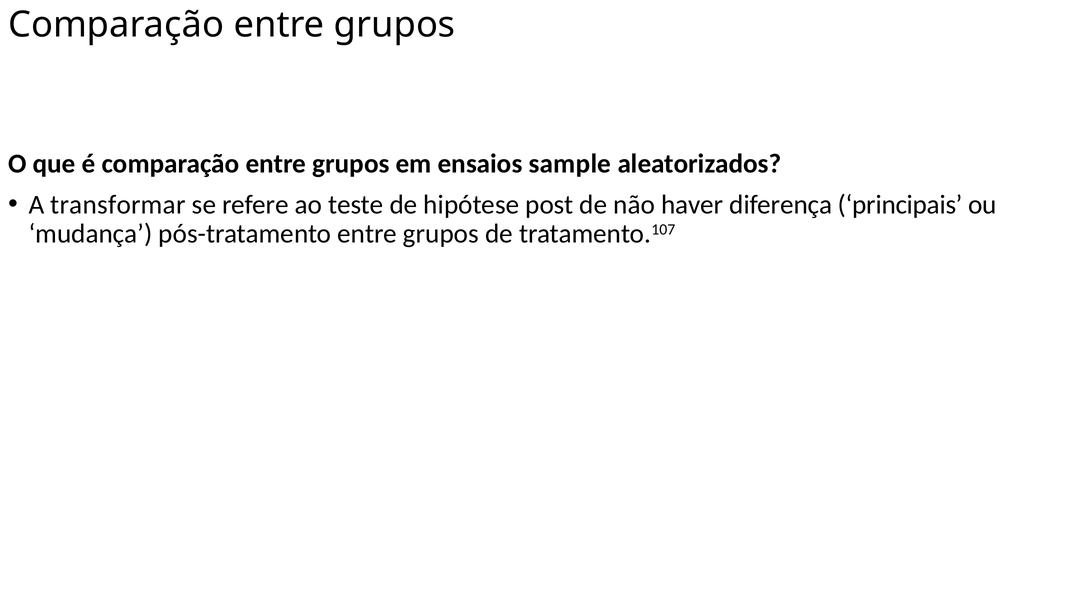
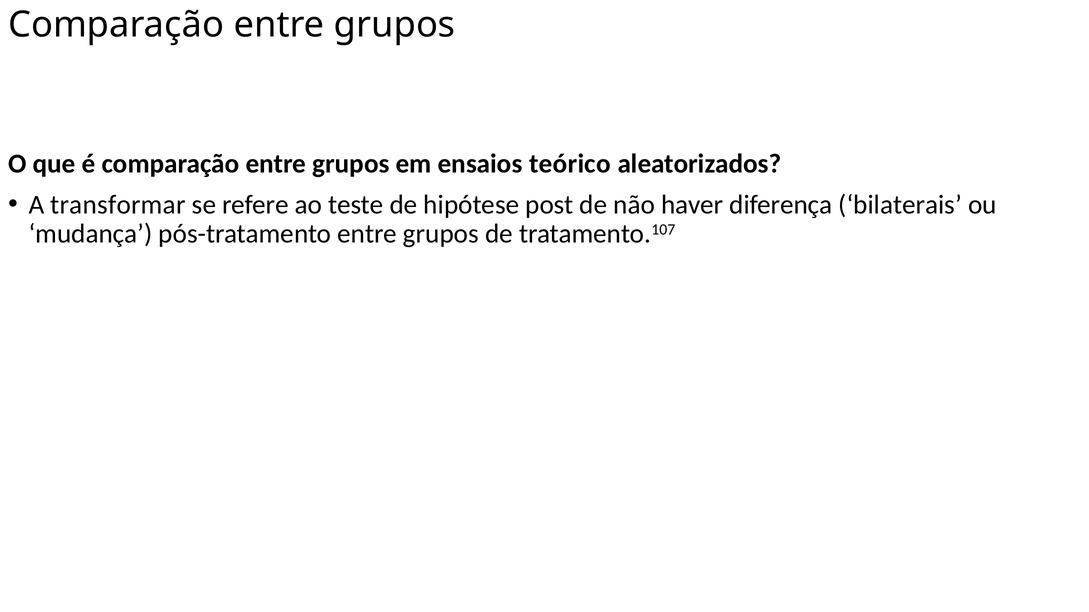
sample: sample -> teórico
principais: principais -> bilaterais
